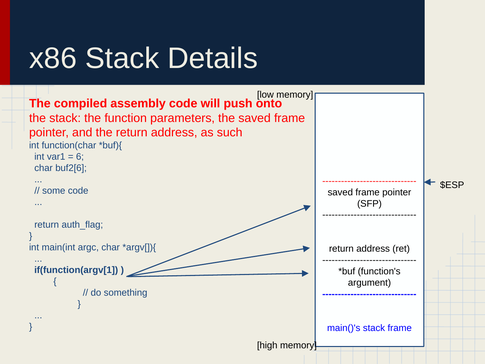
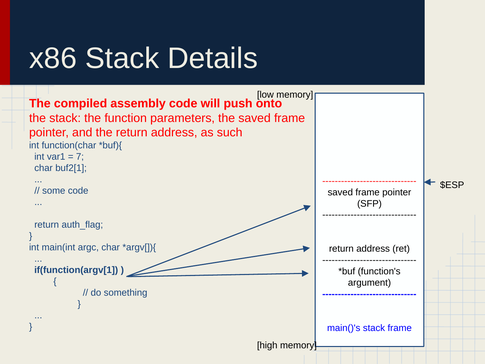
6: 6 -> 7
buf2[6: buf2[6 -> buf2[1
